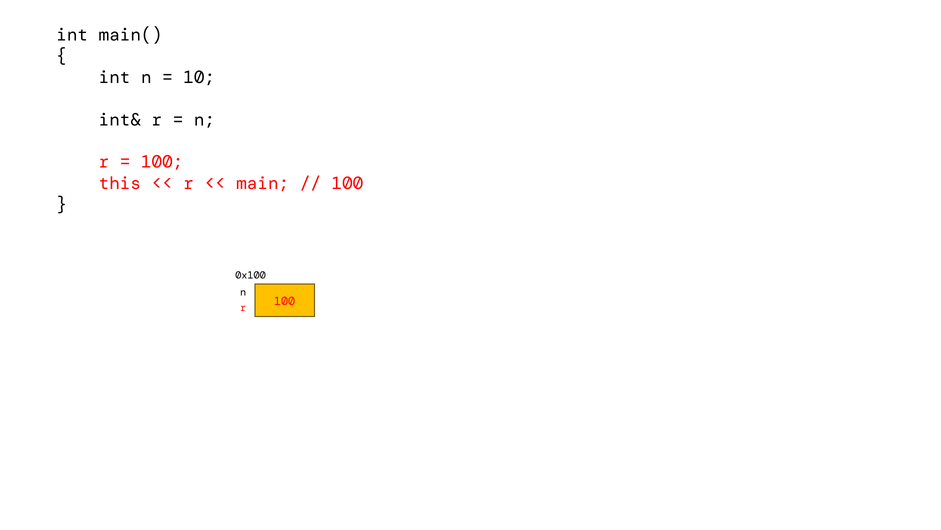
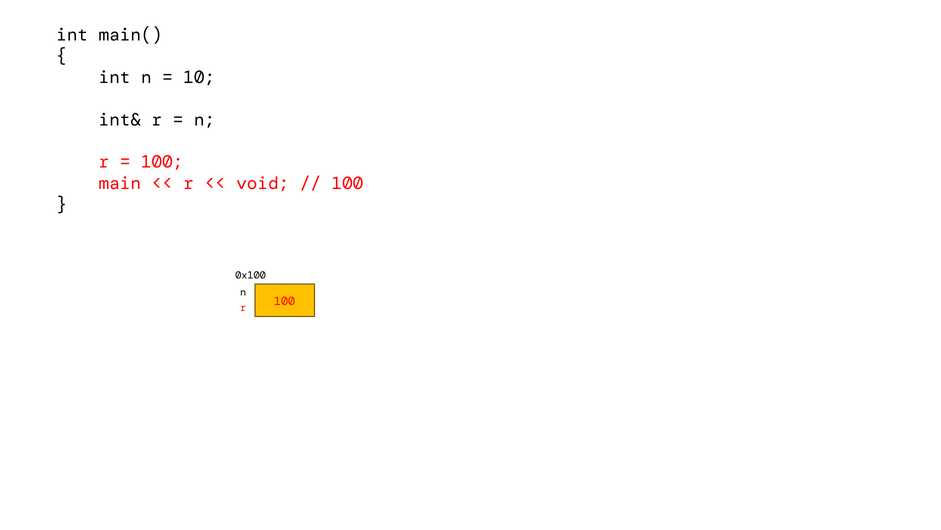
this: this -> main
main: main -> void
